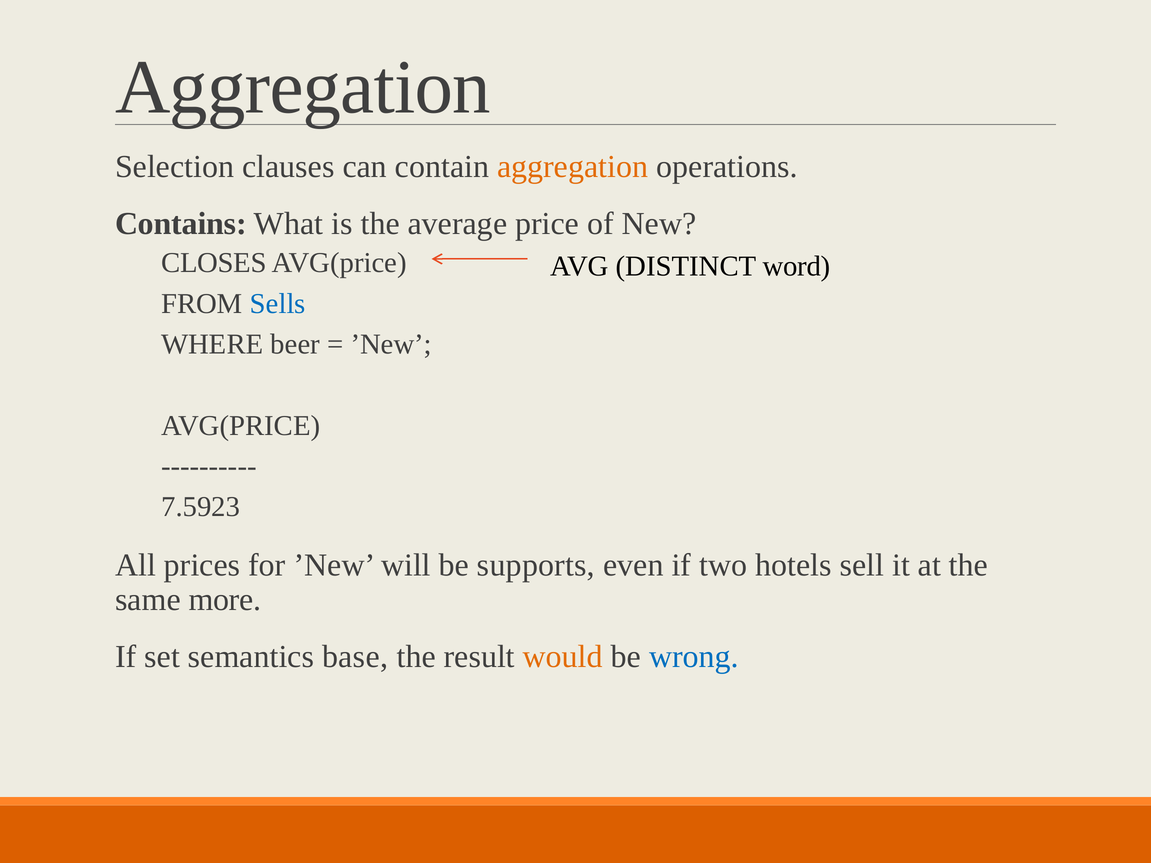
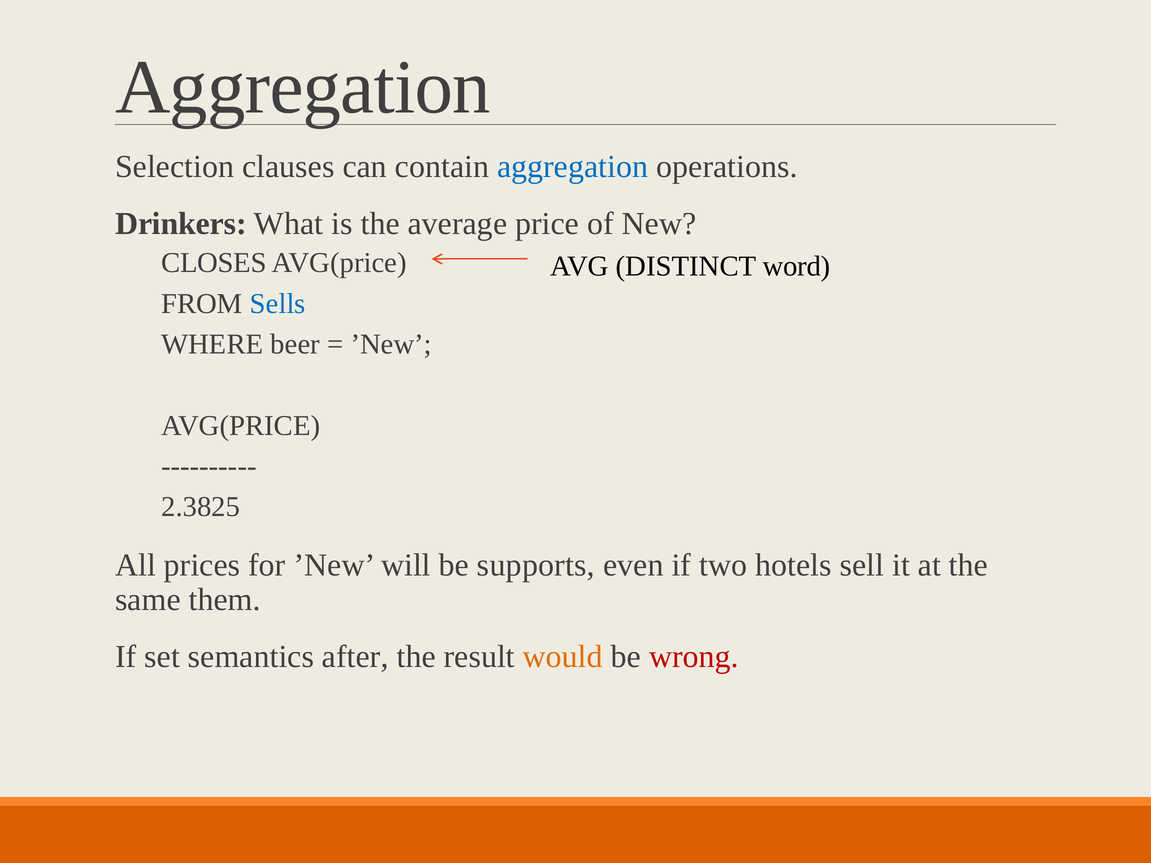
aggregation at (573, 167) colour: orange -> blue
Contains: Contains -> Drinkers
7.5923: 7.5923 -> 2.3825
more: more -> them
base: base -> after
wrong colour: blue -> red
